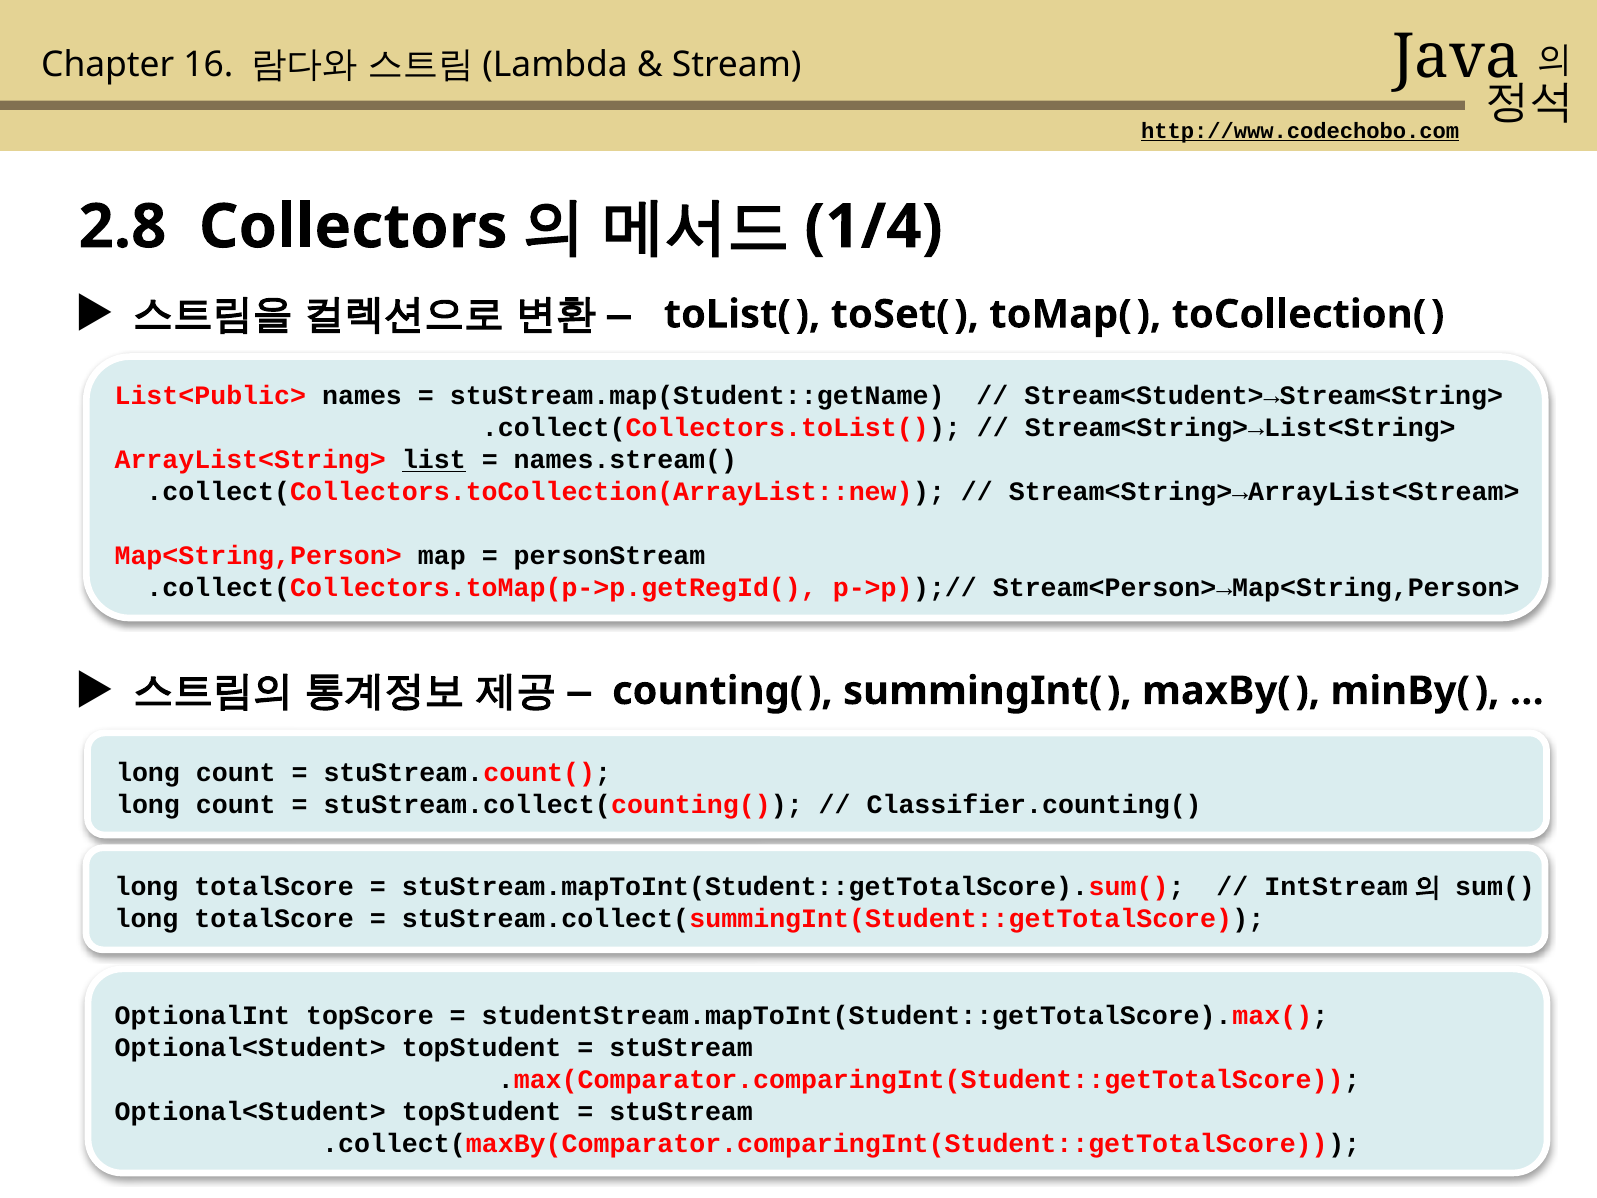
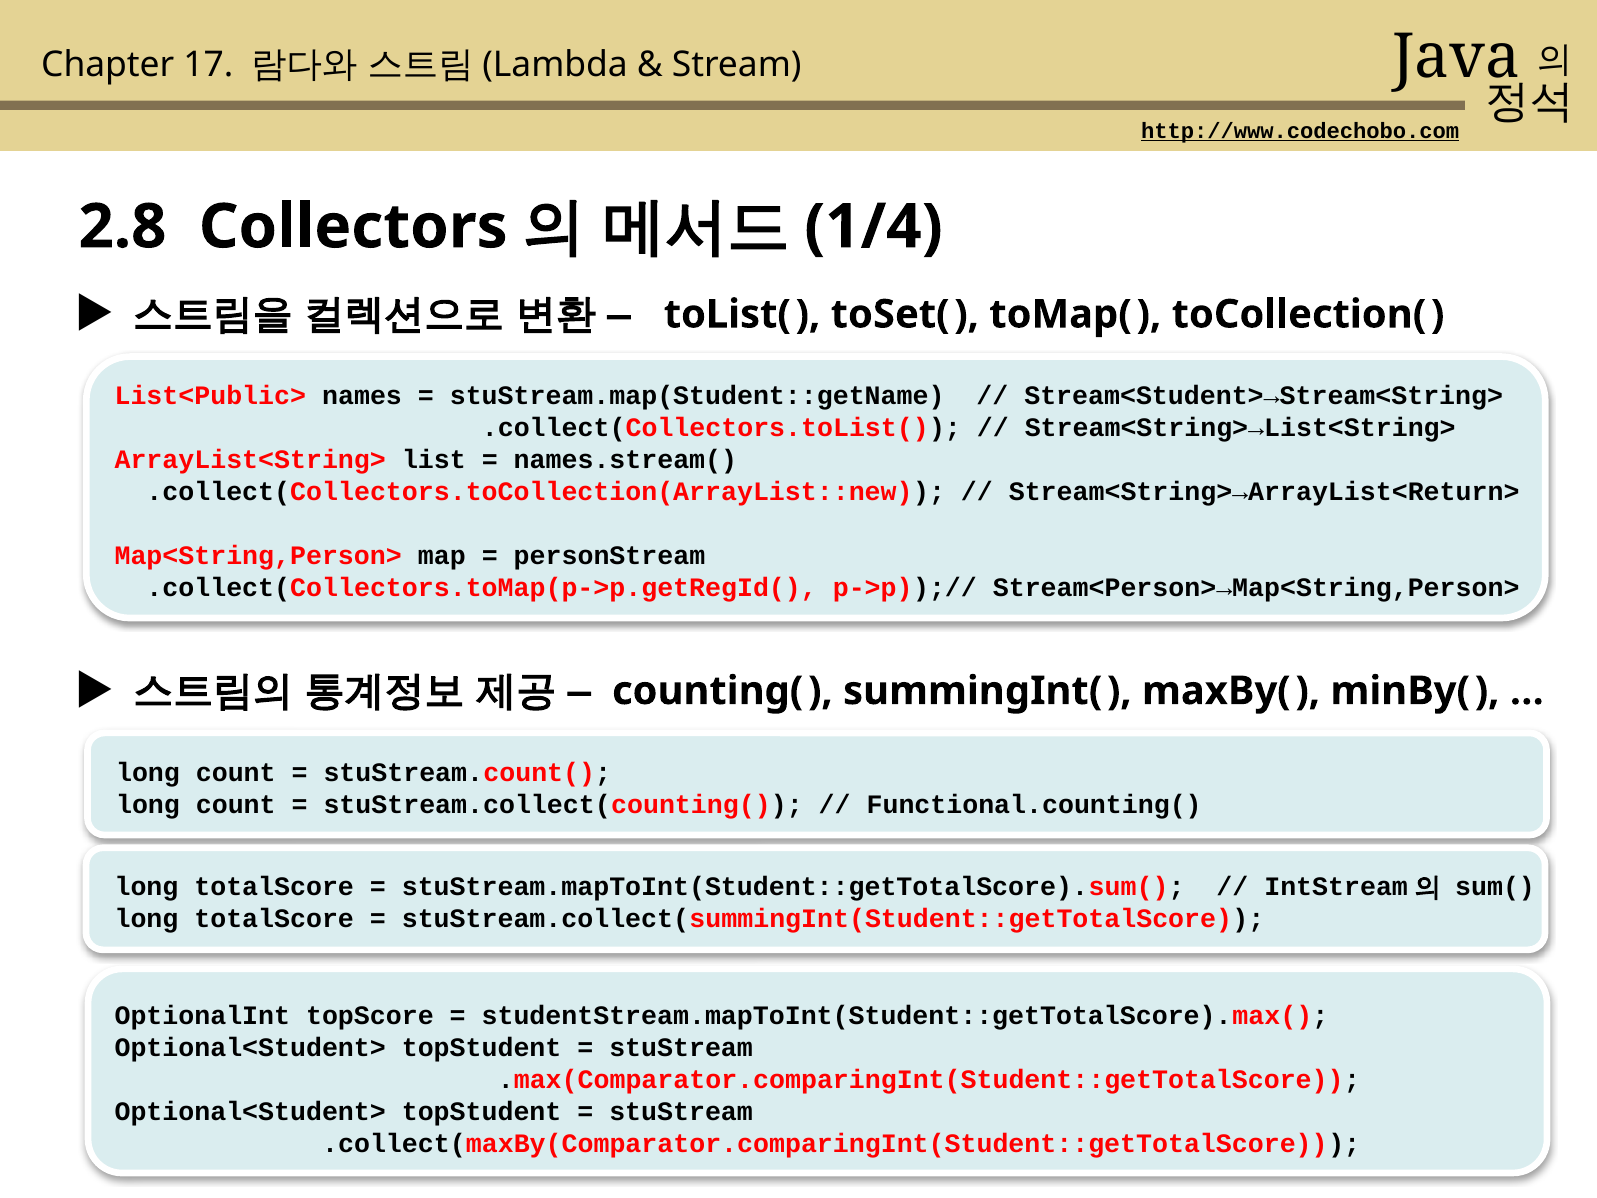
16: 16 -> 17
list underline: present -> none
Stream<String>→ArrayList<Stream>: Stream<String>→ArrayList<Stream> -> Stream<String>→ArrayList<Return>
Classifier.counting(: Classifier.counting( -> Functional.counting(
